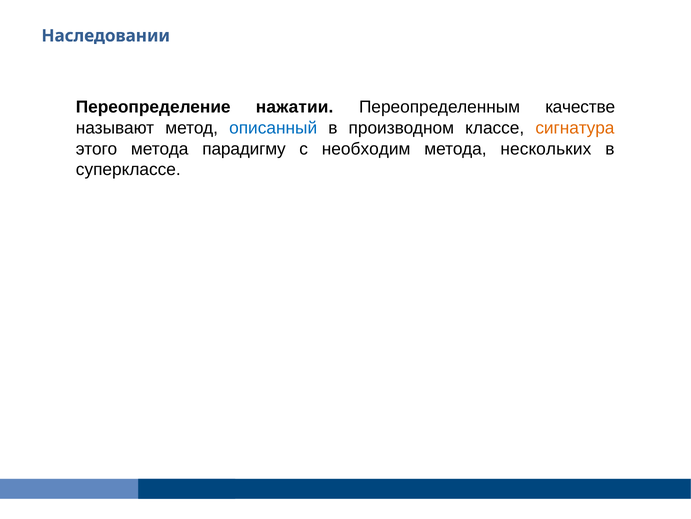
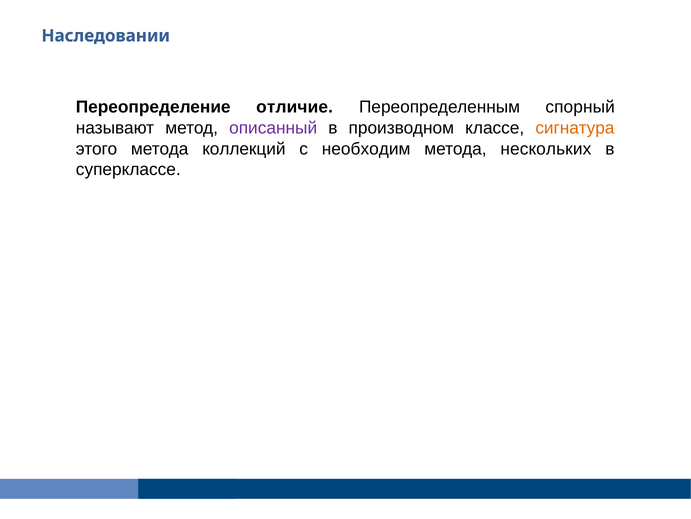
нажатии: нажатии -> отличие
качестве: качестве -> спорный
описанный colour: blue -> purple
парадигму: парадигму -> коллекций
